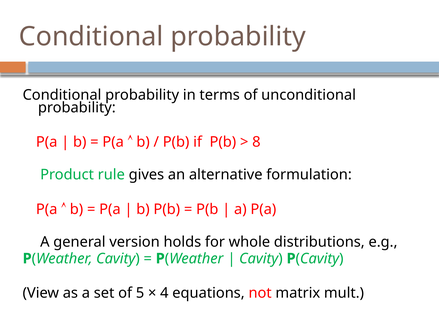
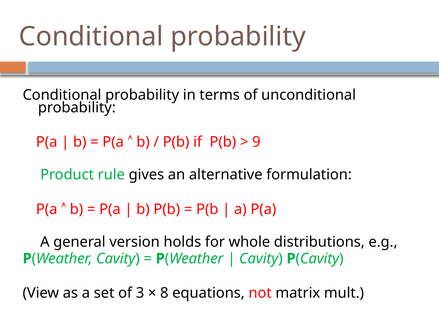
8: 8 -> 9
5: 5 -> 3
4: 4 -> 8
